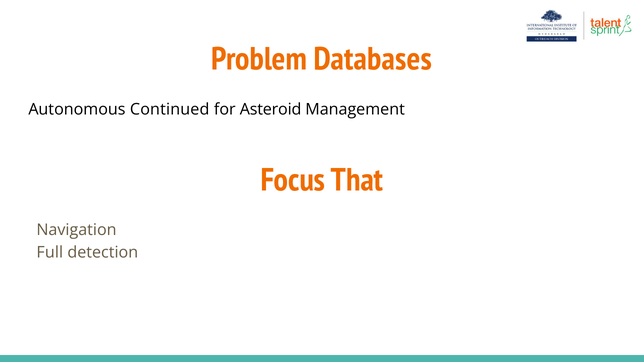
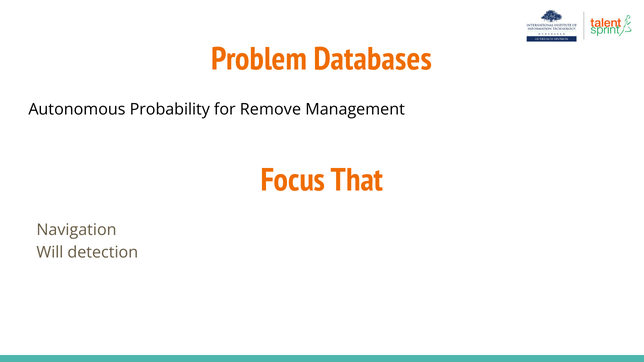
Continued: Continued -> Probability
Asteroid: Asteroid -> Remove
Full: Full -> Will
